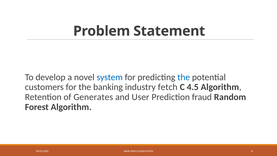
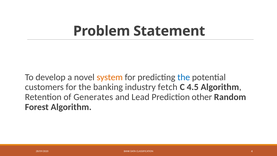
system colour: blue -> orange
User: User -> Lead
fraud: fraud -> other
